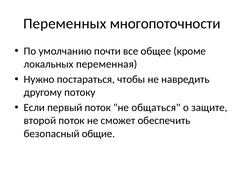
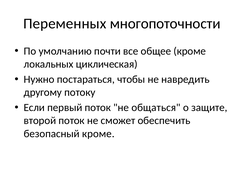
переменная: переменная -> циклическая
безопасный общие: общие -> кроме
